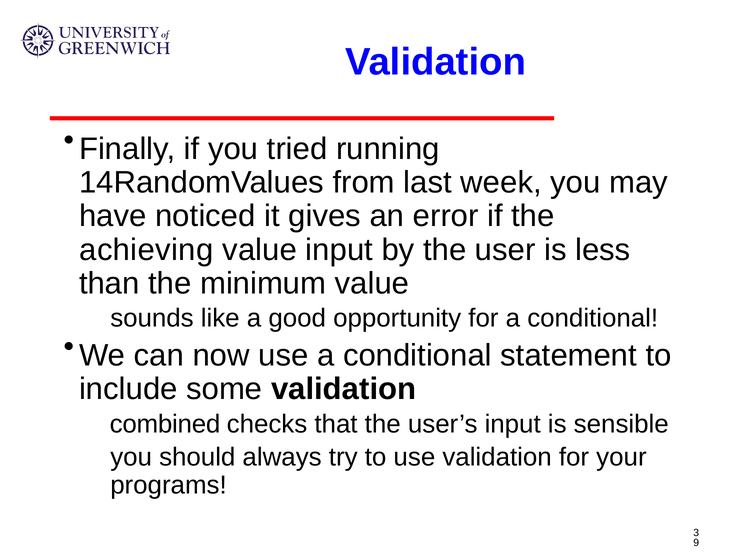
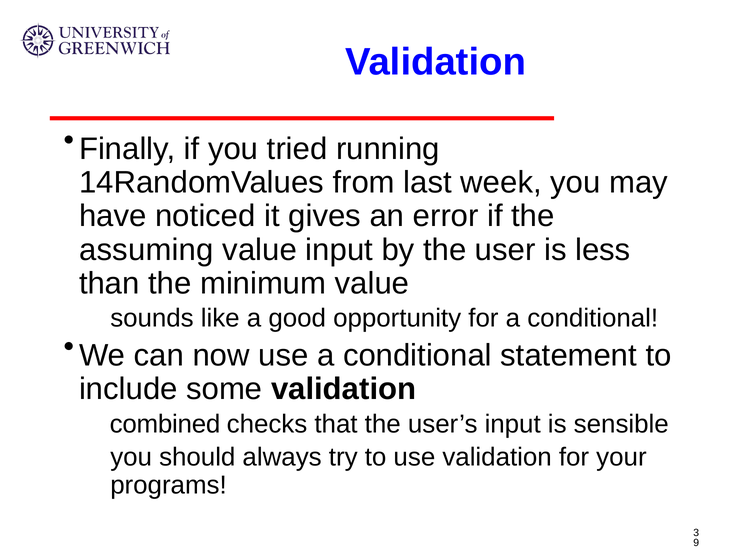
achieving: achieving -> assuming
